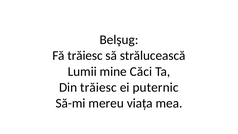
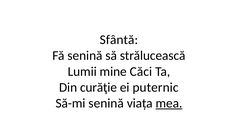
Belşug: Belşug -> Sfântă
Fă trăiesc: trăiesc -> senină
Din trăiesc: trăiesc -> curăţie
Să-mi mereu: mereu -> senină
mea underline: none -> present
